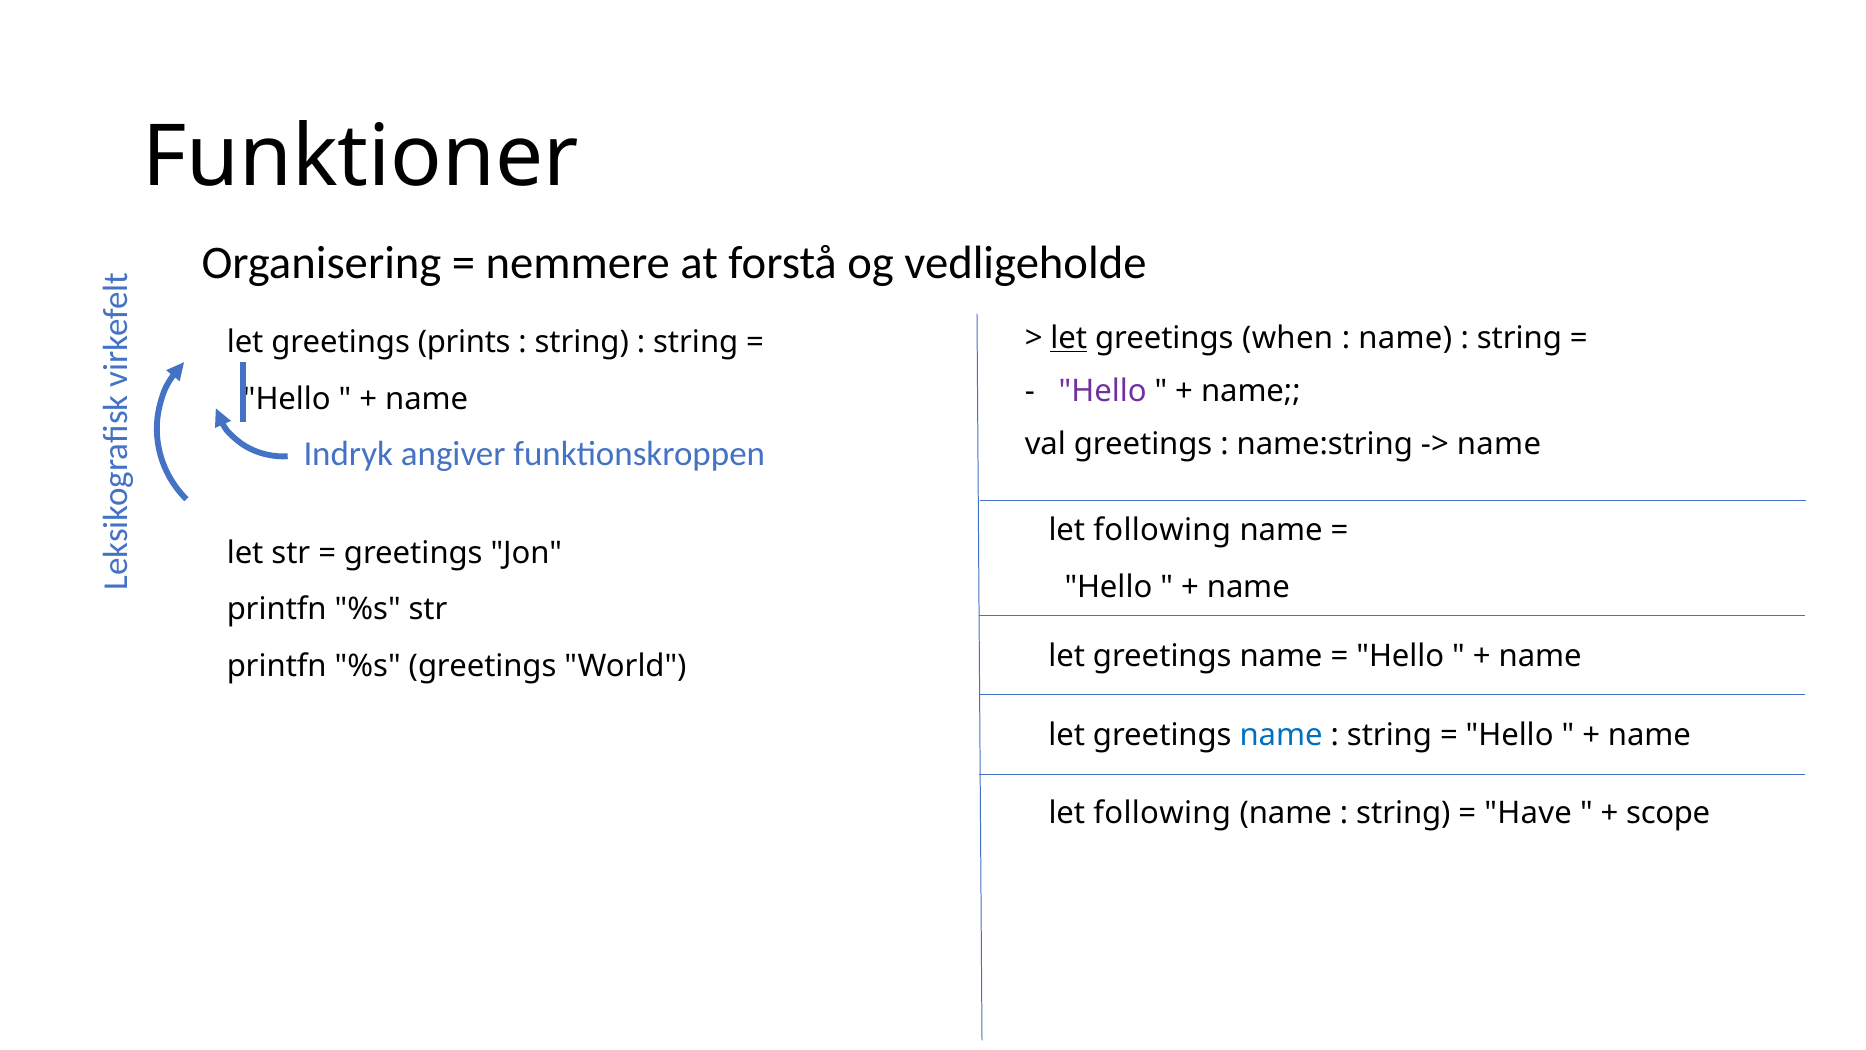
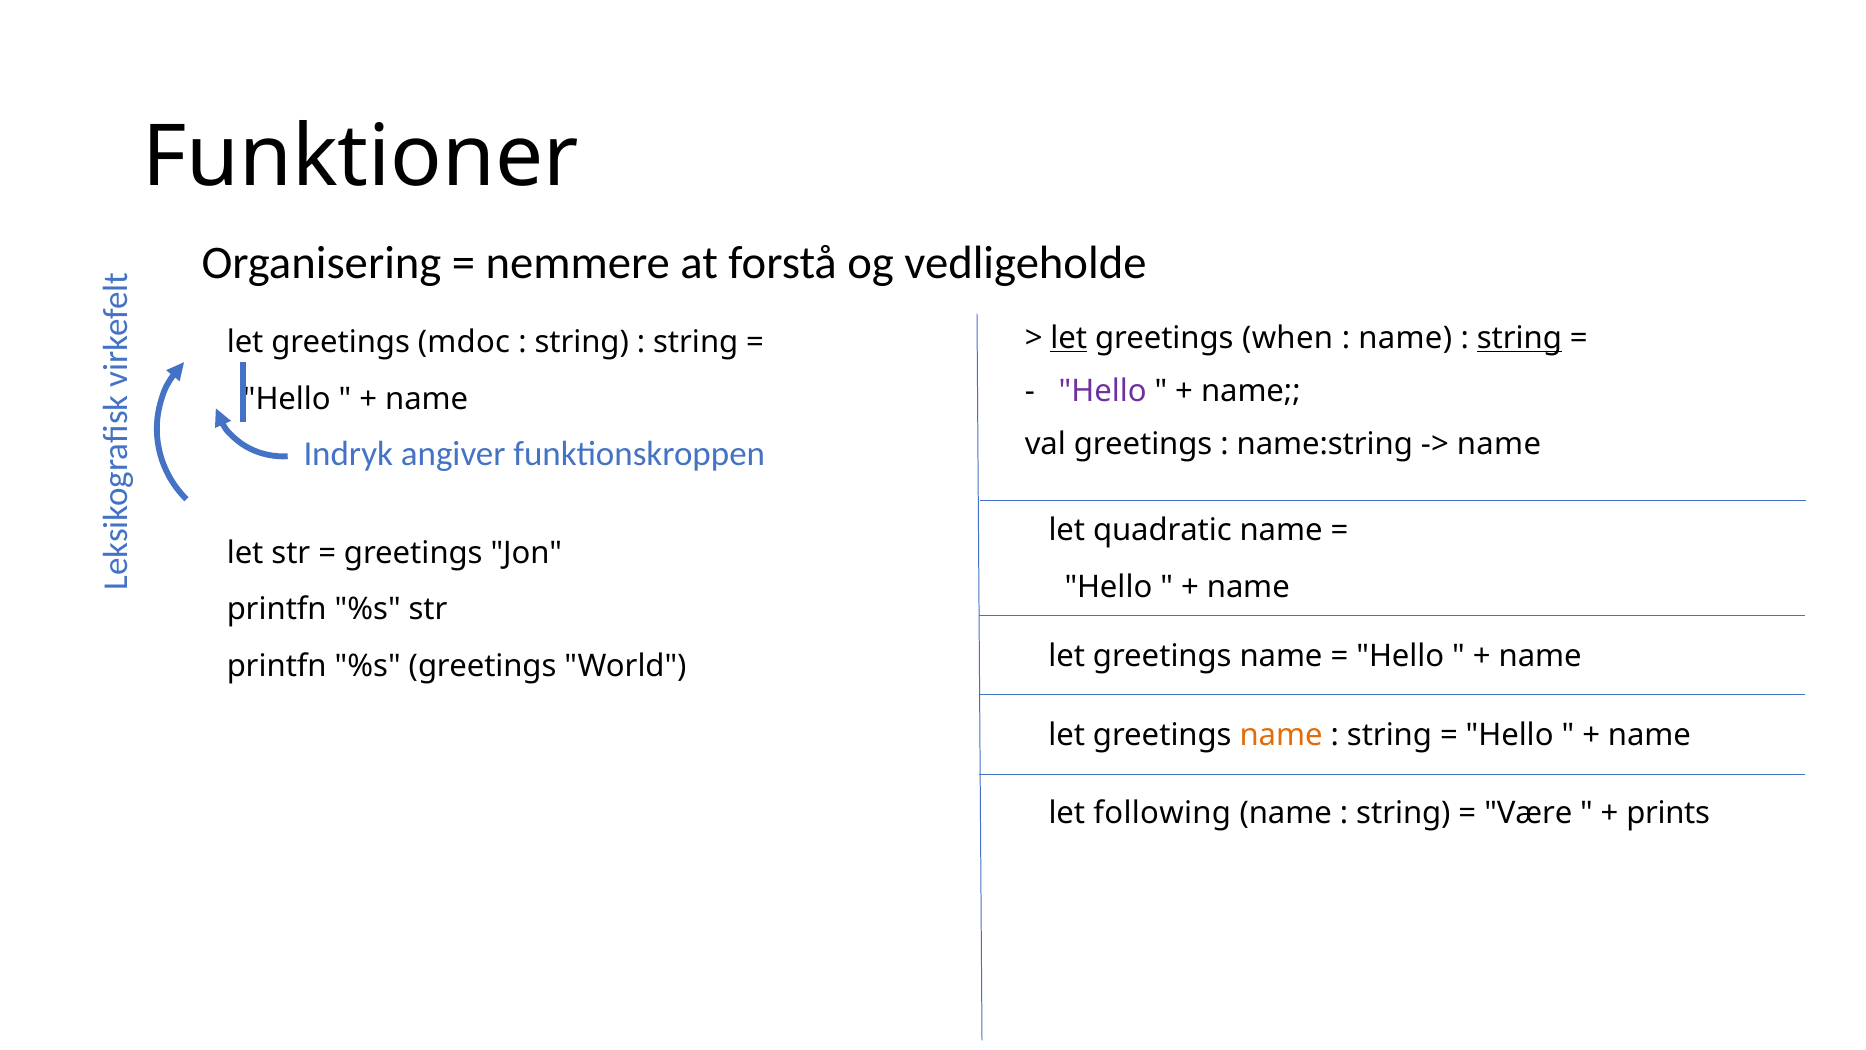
string at (1519, 338) underline: none -> present
prints: prints -> mdoc
following at (1162, 530): following -> quadratic
name at (1281, 735) colour: blue -> orange
Have: Have -> Være
scope: scope -> prints
